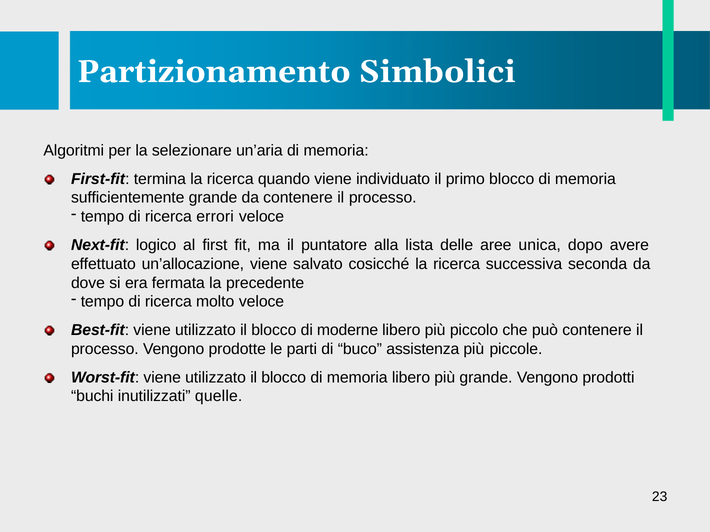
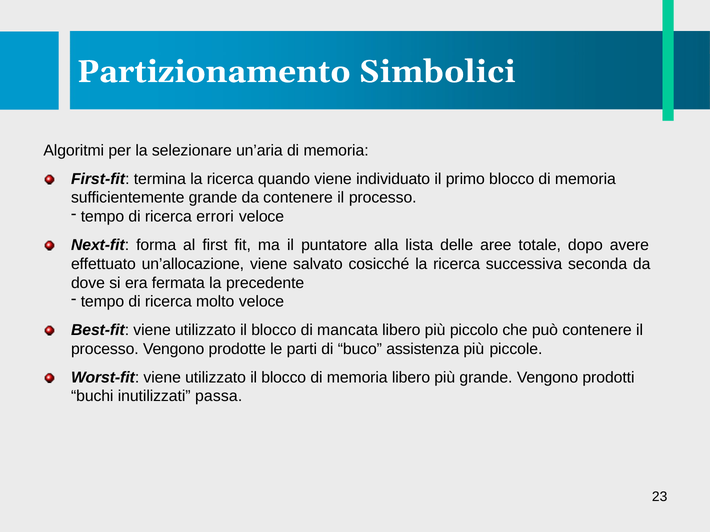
logico: logico -> forma
unica: unica -> totale
moderne: moderne -> mancata
quelle: quelle -> passa
